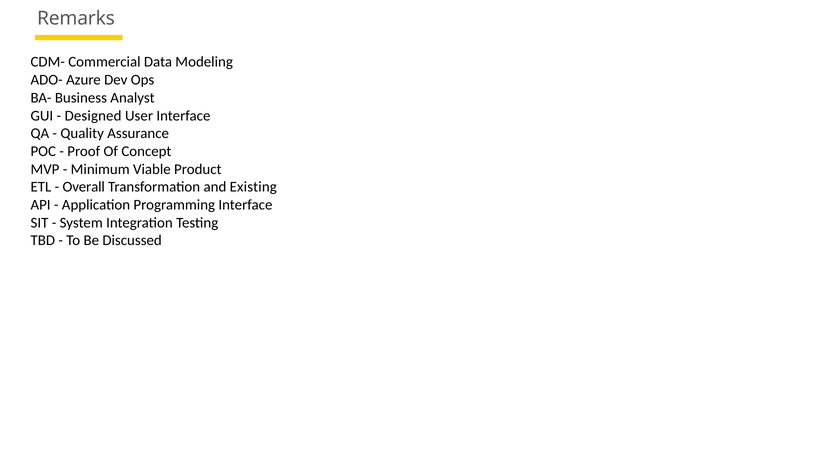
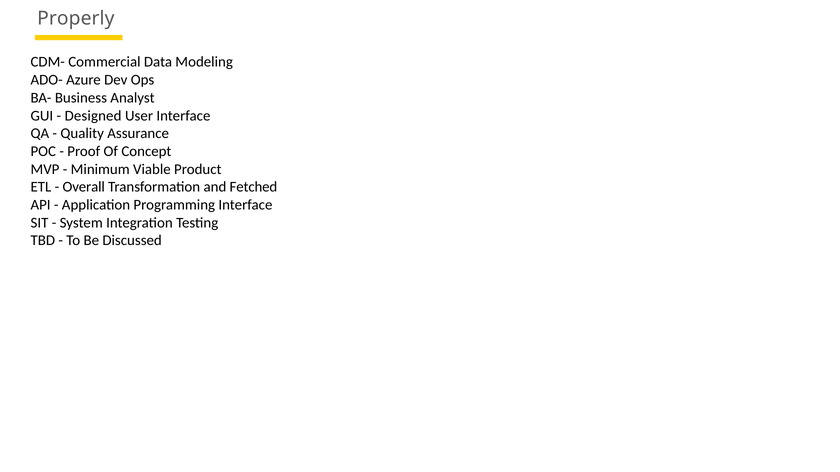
Remarks: Remarks -> Properly
Existing: Existing -> Fetched
